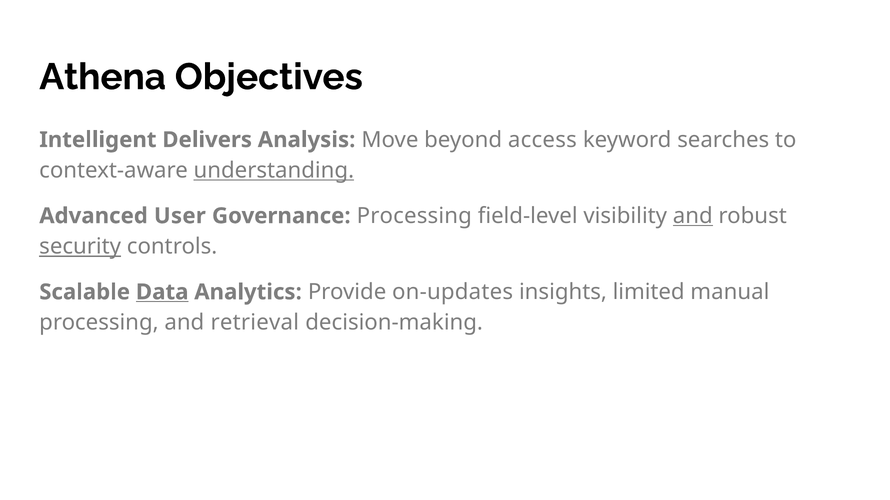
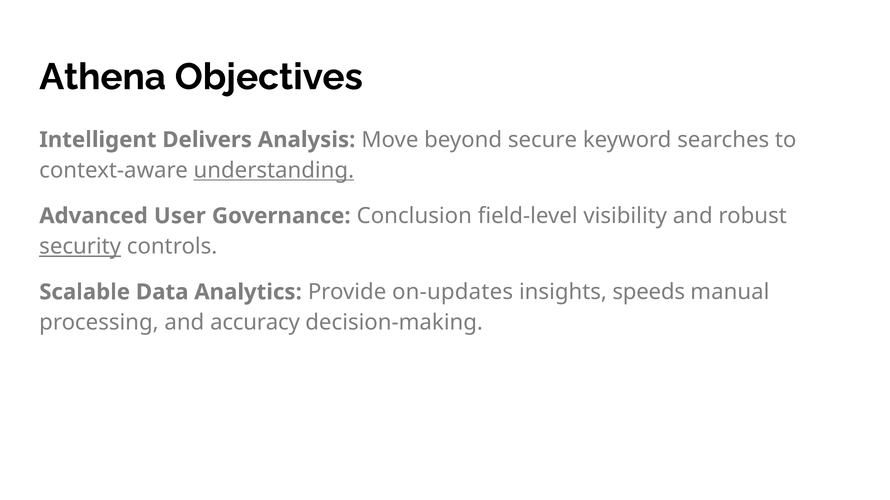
access: access -> secure
Governance Processing: Processing -> Conclusion
and at (693, 216) underline: present -> none
Data underline: present -> none
limited: limited -> speeds
retrieval: retrieval -> accuracy
